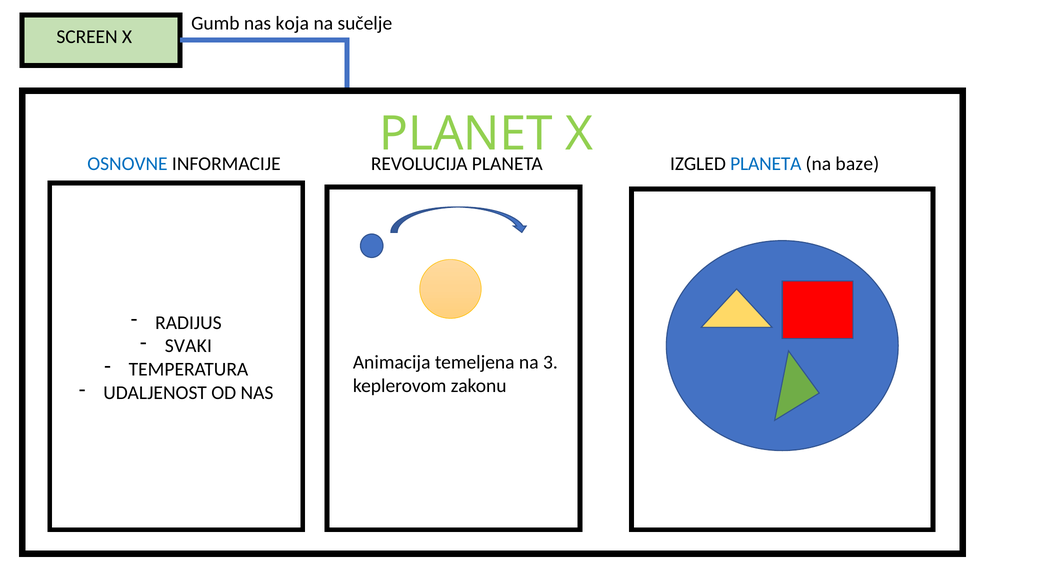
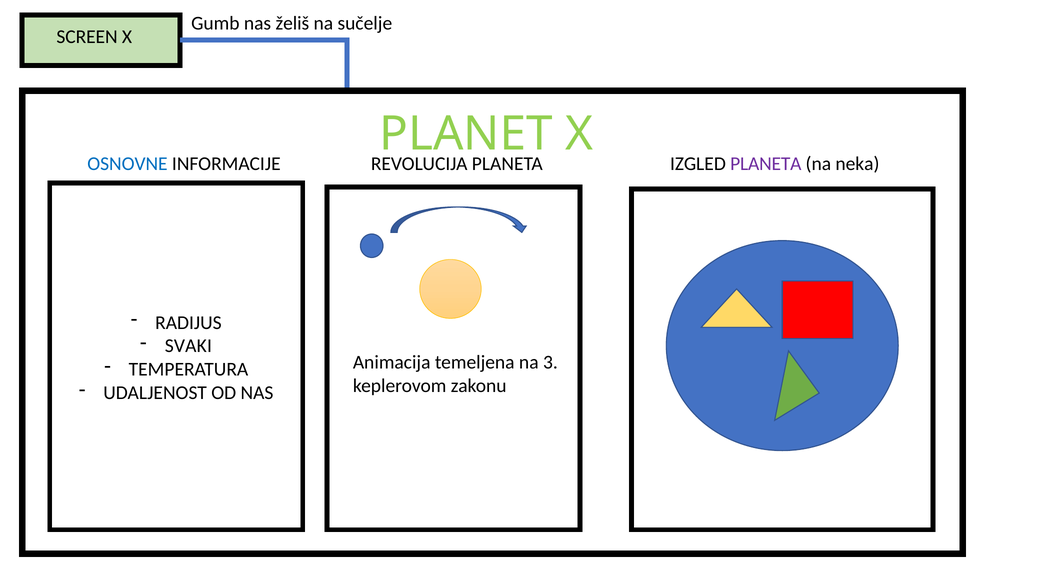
koja: koja -> želiš
PLANETA at (766, 164) colour: blue -> purple
baze: baze -> neka
